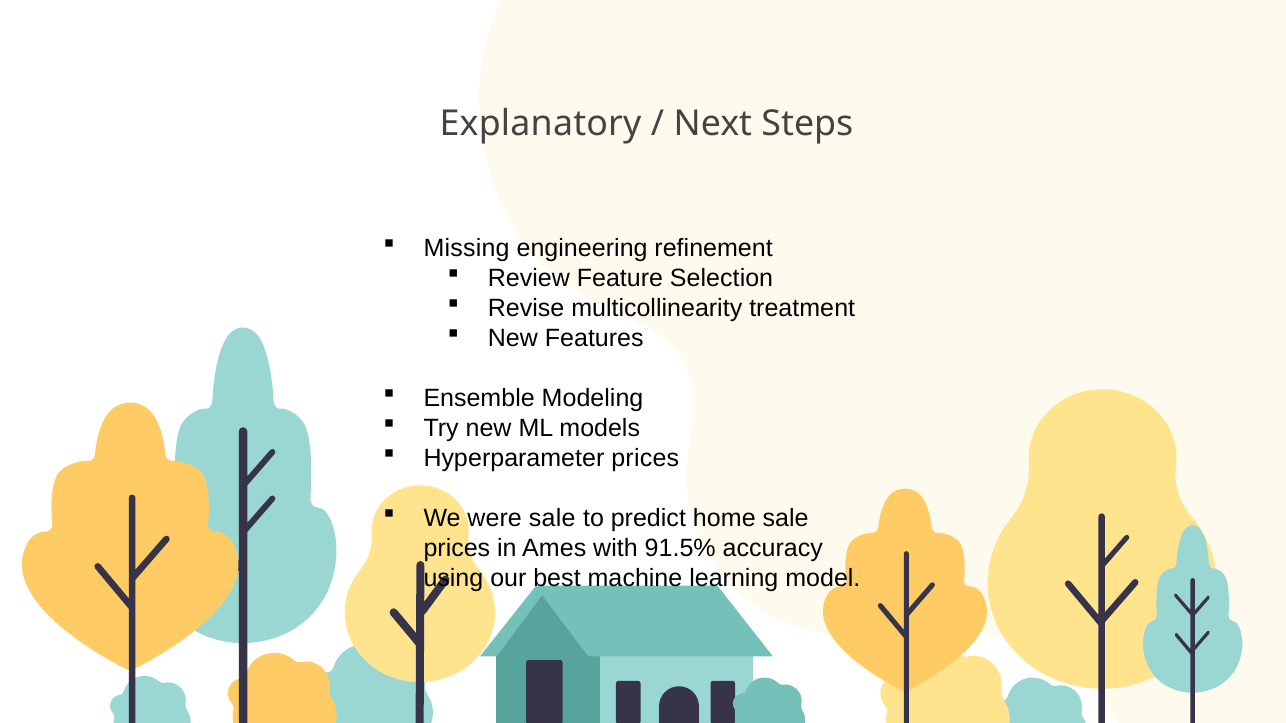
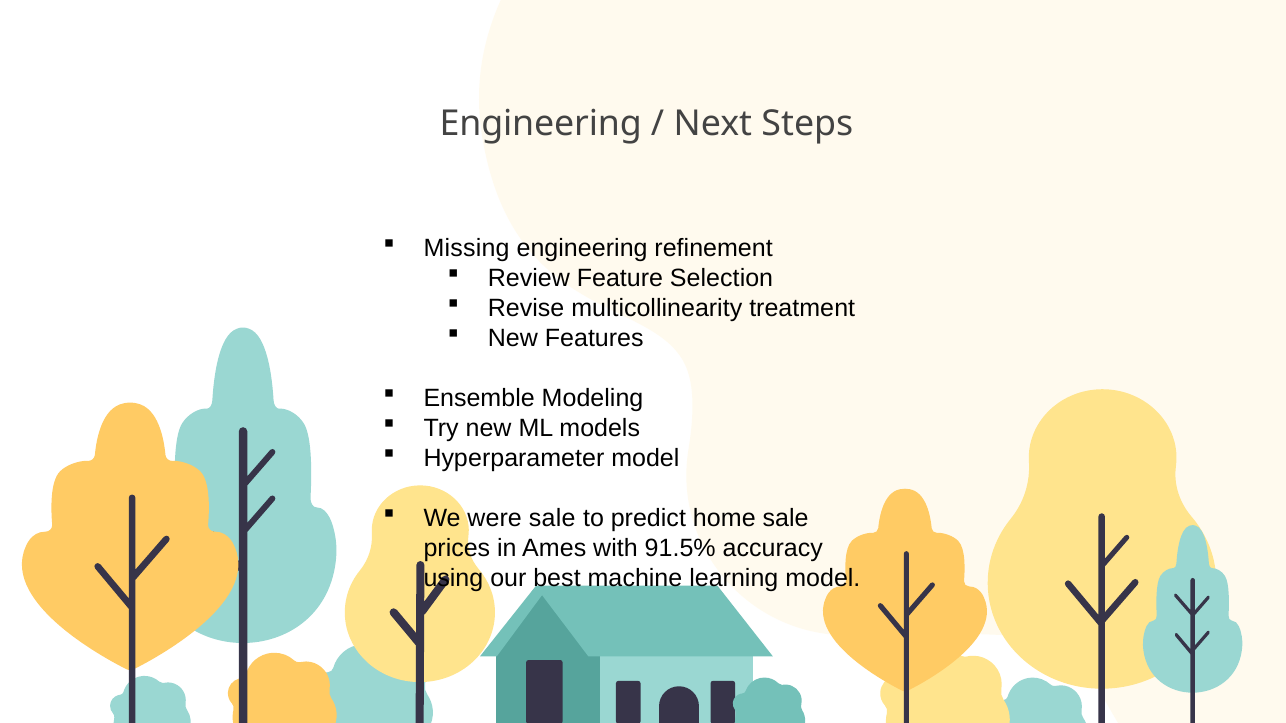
Explanatory at (541, 124): Explanatory -> Engineering
Hyperparameter prices: prices -> model
